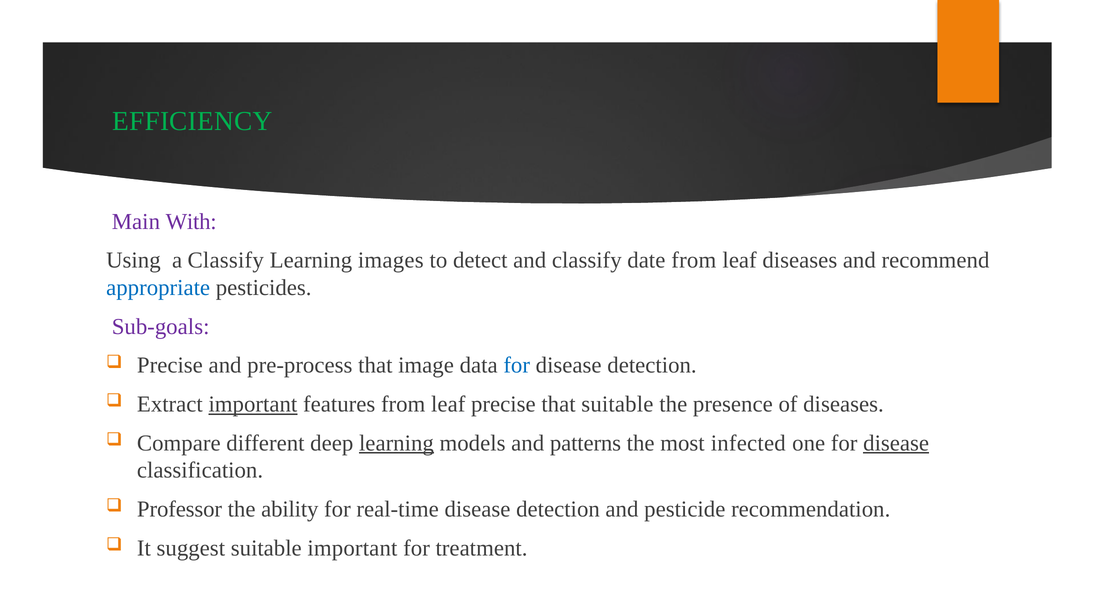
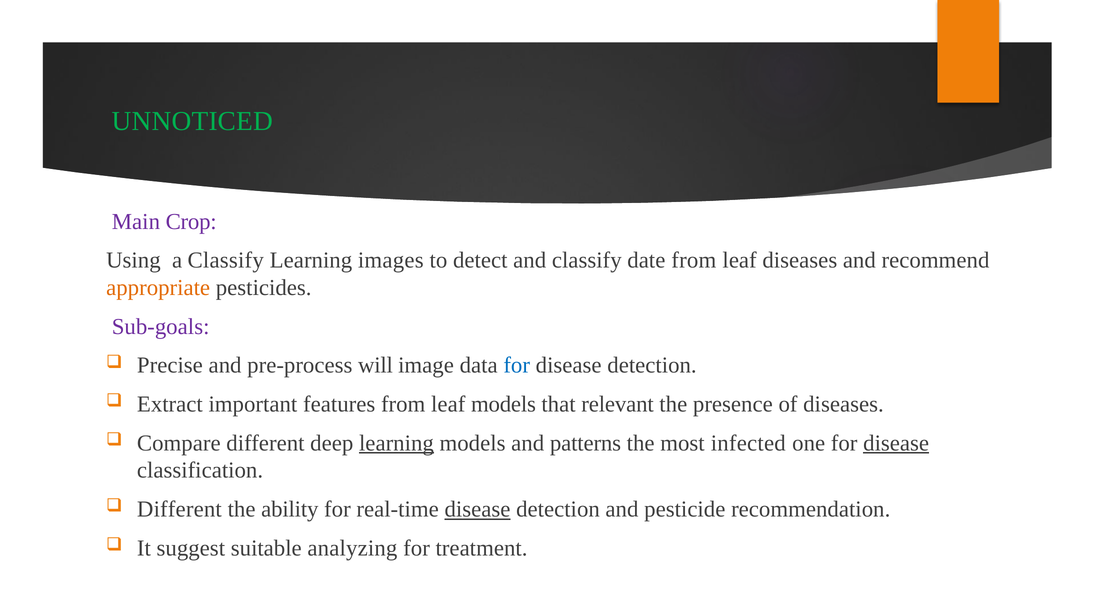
EFFICIENCY: EFFICIENCY -> UNNOTICED
With: With -> Crop
appropriate colour: blue -> orange
pre-process that: that -> will
important at (253, 404) underline: present -> none
leaf precise: precise -> models
that suitable: suitable -> relevant
Professor at (180, 509): Professor -> Different
disease at (478, 509) underline: none -> present
suitable important: important -> analyzing
